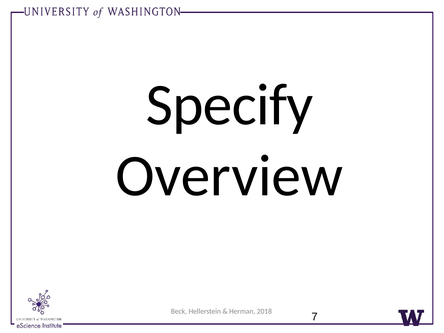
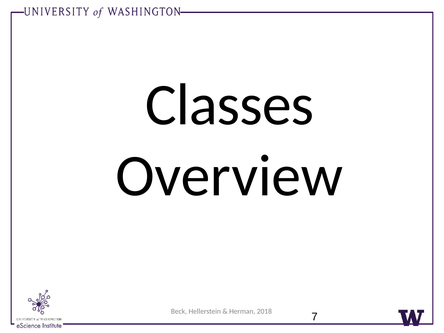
Specify: Specify -> Classes
